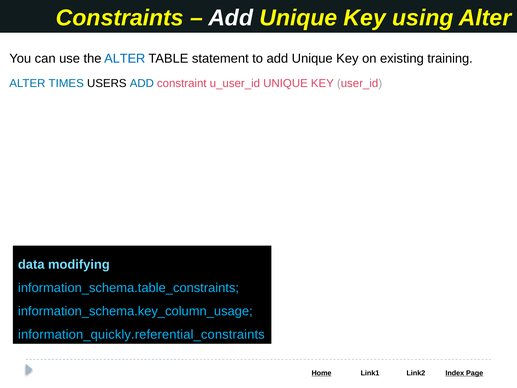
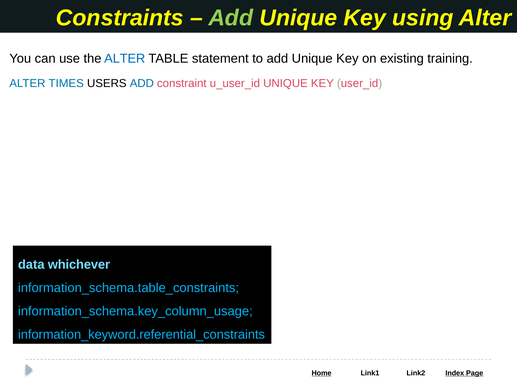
Add at (231, 18) colour: white -> light green
modifying: modifying -> whichever
information_quickly.referential_constraints: information_quickly.referential_constraints -> information_keyword.referential_constraints
